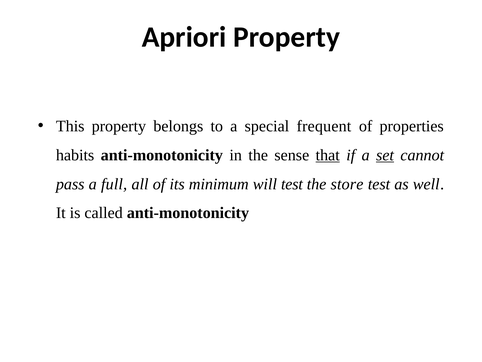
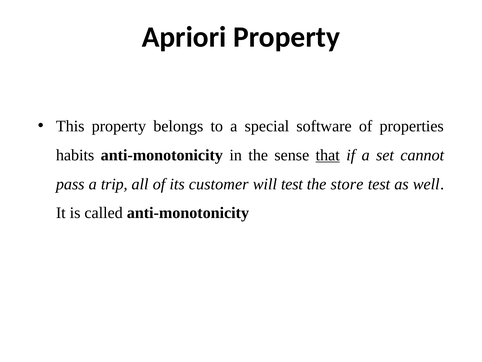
frequent: frequent -> software
set underline: present -> none
full: full -> trip
minimum: minimum -> customer
